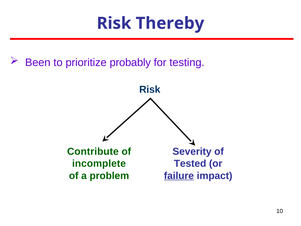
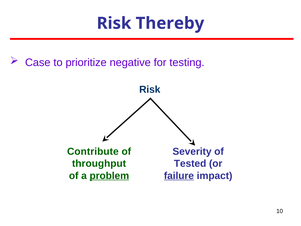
Been: Been -> Case
probably: probably -> negative
incomplete: incomplete -> throughput
problem underline: none -> present
